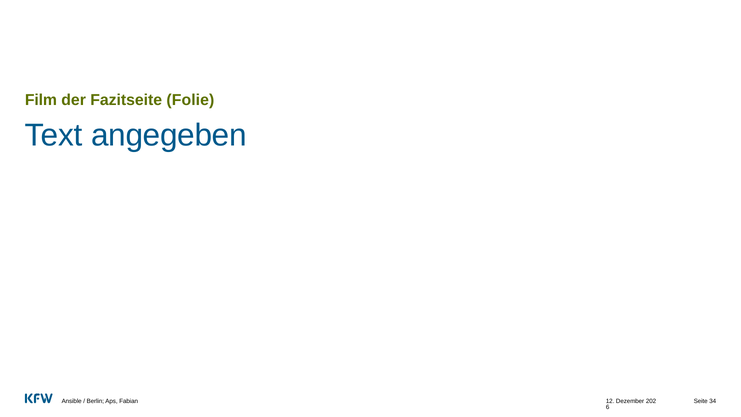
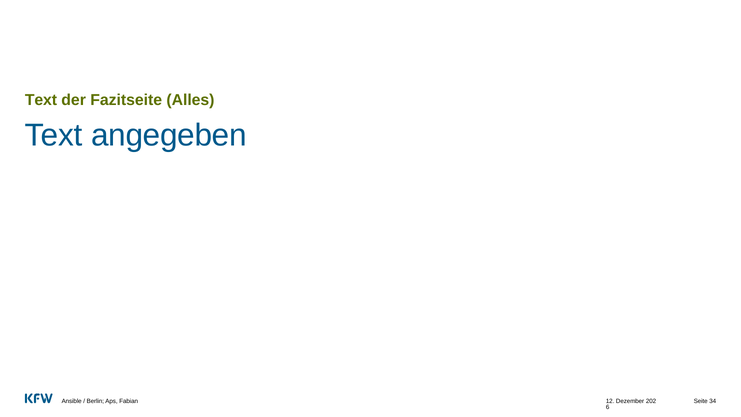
Film at (41, 100): Film -> Text
Folie: Folie -> Alles
